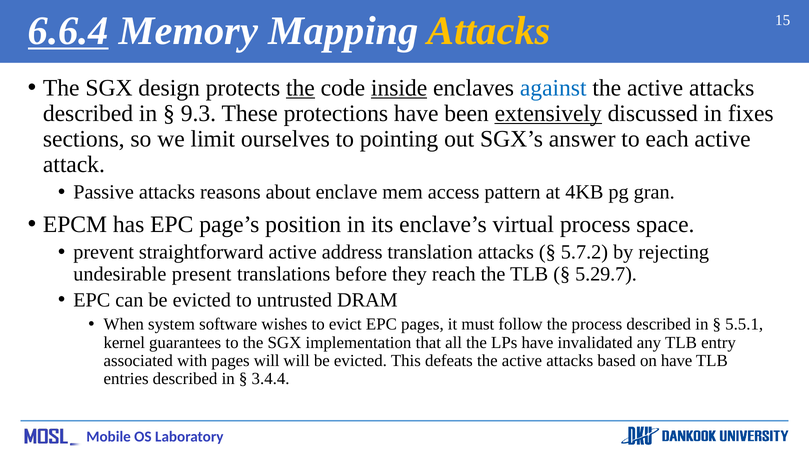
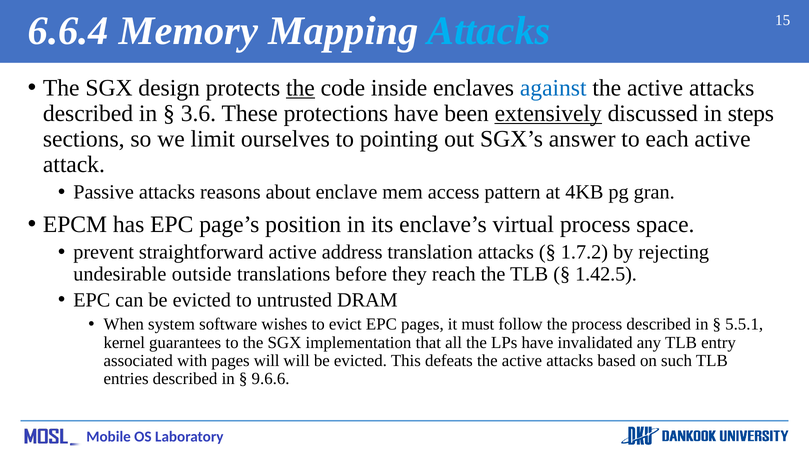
6.6.4 underline: present -> none
Attacks at (489, 31) colour: yellow -> light blue
inside underline: present -> none
9.3: 9.3 -> 3.6
fixes: fixes -> steps
5.7.2: 5.7.2 -> 1.7.2
present: present -> outside
5.29.7: 5.29.7 -> 1.42.5
on have: have -> such
3.4.4: 3.4.4 -> 9.6.6
